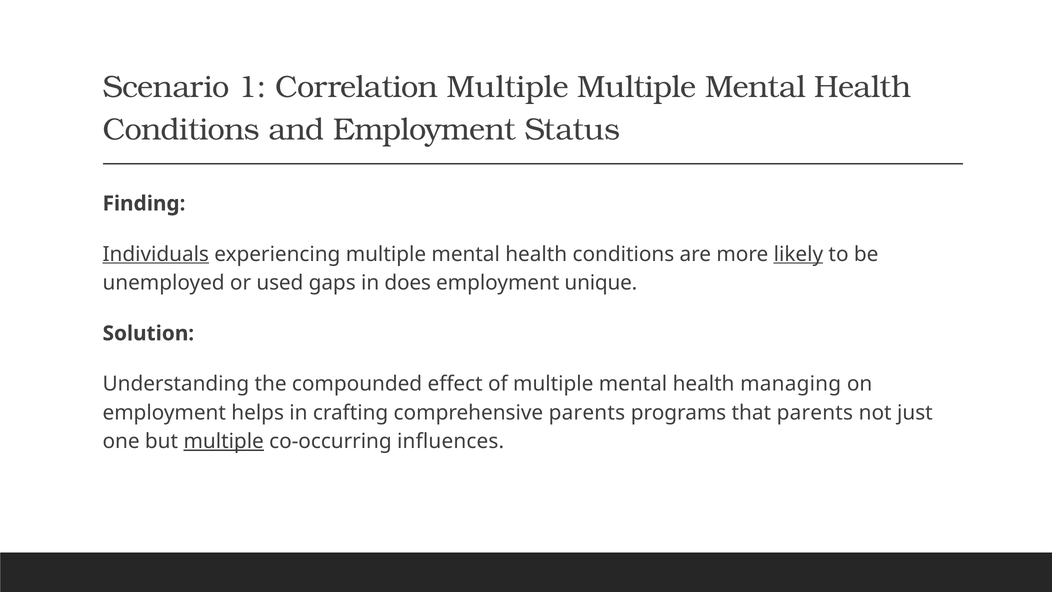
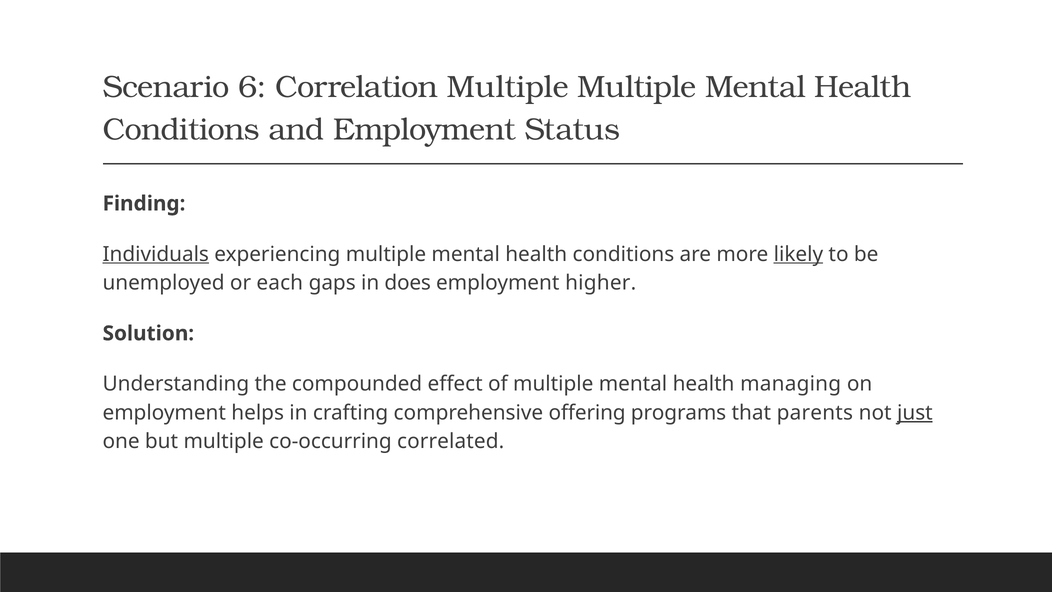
1: 1 -> 6
used: used -> each
unique: unique -> higher
comprehensive parents: parents -> offering
just underline: none -> present
multiple at (224, 441) underline: present -> none
influences: influences -> correlated
